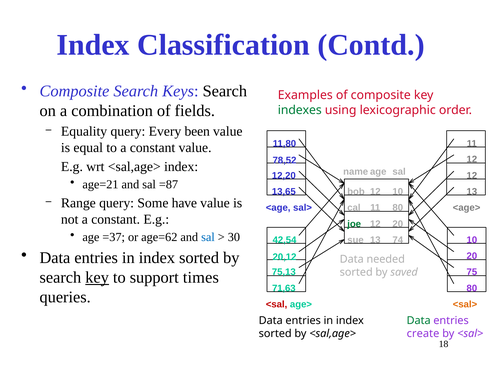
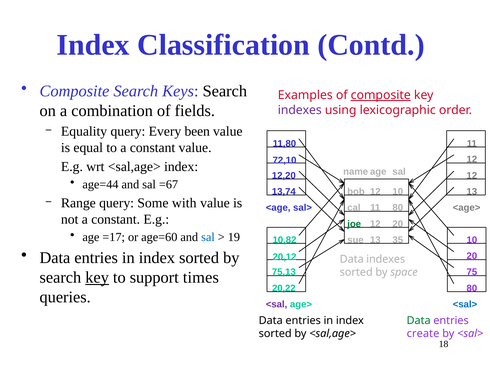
composite at (381, 95) underline: none -> present
indexes at (300, 110) colour: green -> purple
78,52: 78,52 -> 72,10
age=21: age=21 -> age=44
=87: =87 -> =67
13,65: 13,65 -> 13,74
have: have -> with
=37: =37 -> =17
age=62: age=62 -> age=60
30: 30 -> 19
42,54: 42,54 -> 10,82
74: 74 -> 35
Data needed: needed -> indexes
saved: saved -> space
71,63: 71,63 -> 20,22
<sal colour: red -> purple
<sal> at (465, 304) colour: orange -> blue
